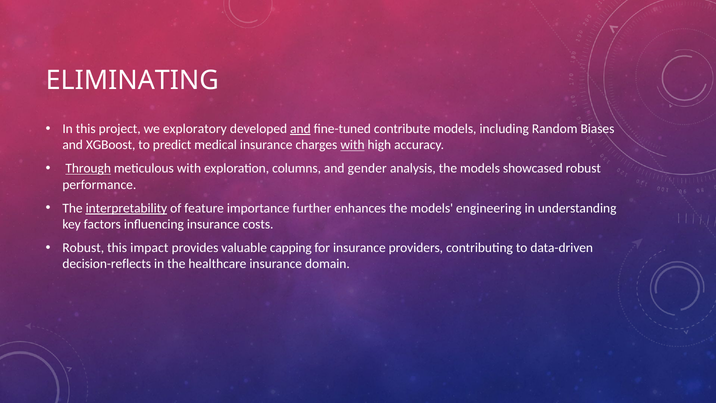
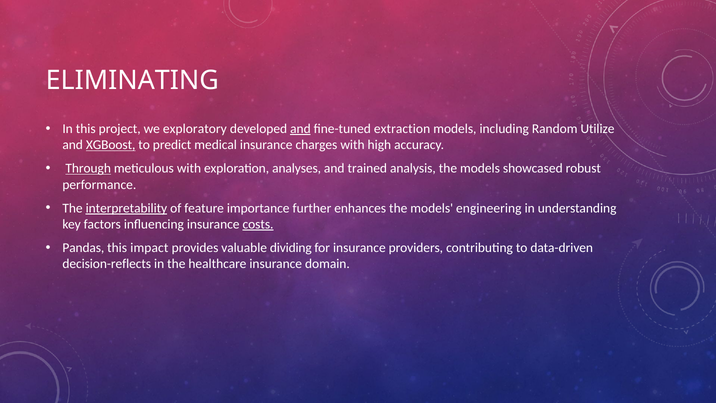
contribute: contribute -> extraction
Biases: Biases -> Utilize
XGBoost underline: none -> present
with at (353, 145) underline: present -> none
columns: columns -> analyses
gender: gender -> trained
costs underline: none -> present
Robust at (83, 248): Robust -> Pandas
capping: capping -> dividing
